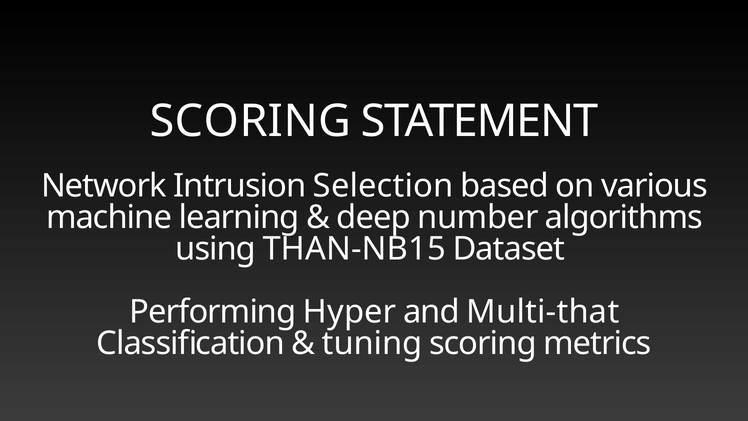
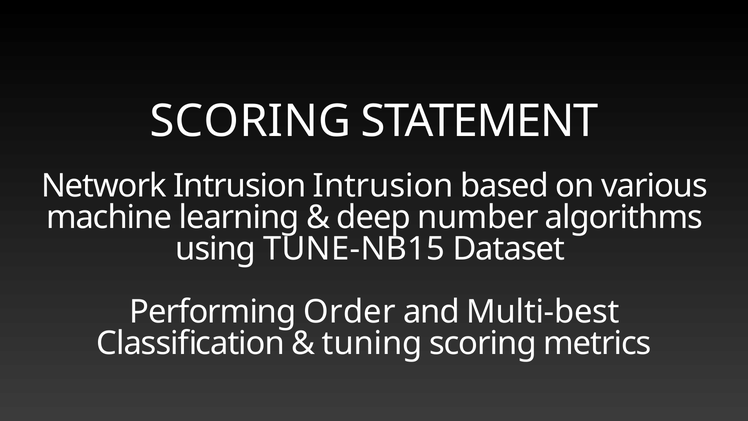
Intrusion Selection: Selection -> Intrusion
THAN-NB15: THAN-NB15 -> TUNE-NB15
Hyper: Hyper -> Order
Multi-that: Multi-that -> Multi-best
